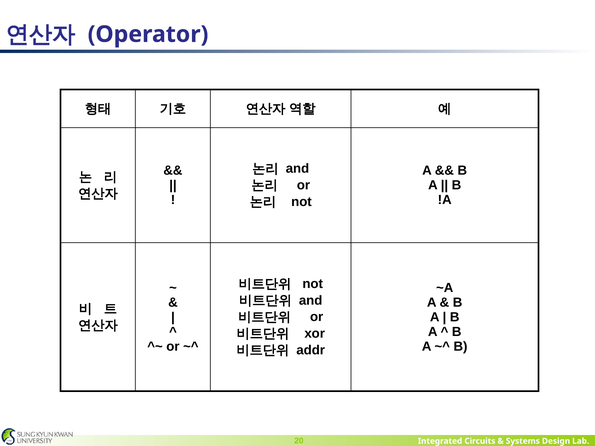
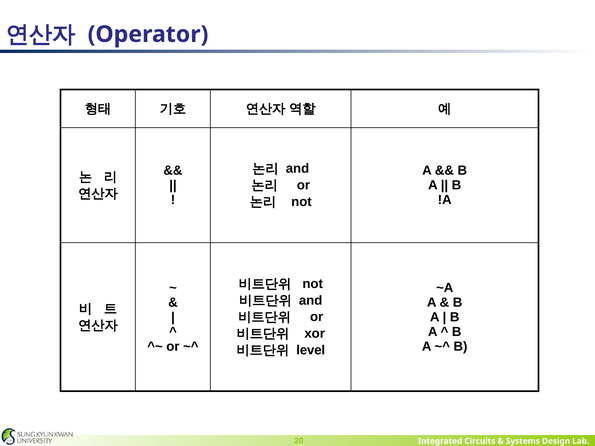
addr: addr -> level
